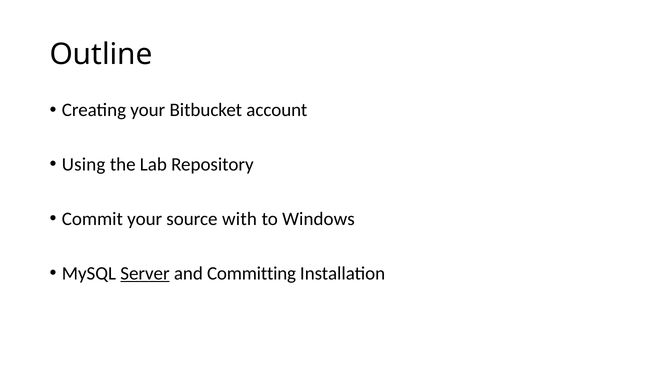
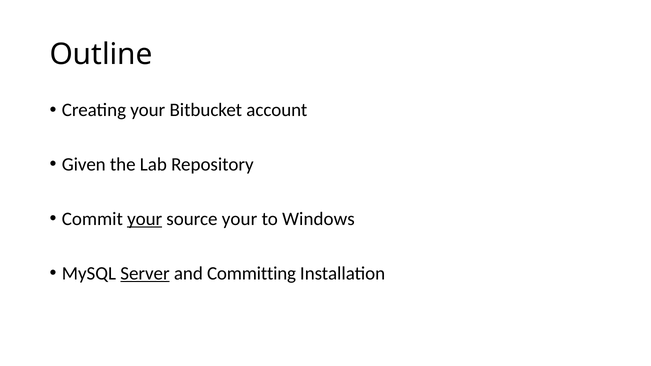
Using: Using -> Given
your at (145, 219) underline: none -> present
source with: with -> your
